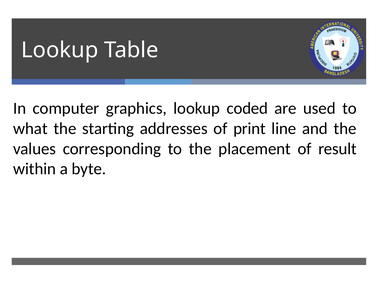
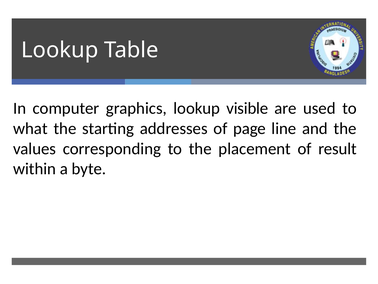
coded: coded -> visible
print: print -> page
